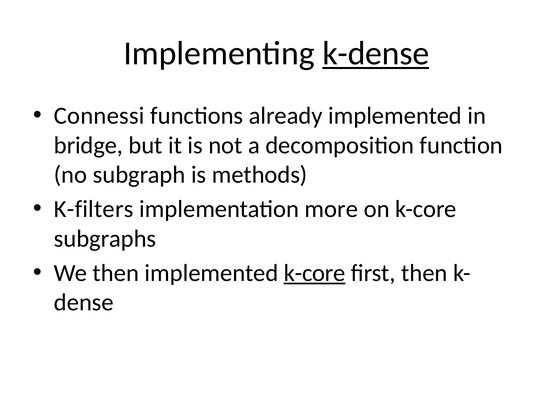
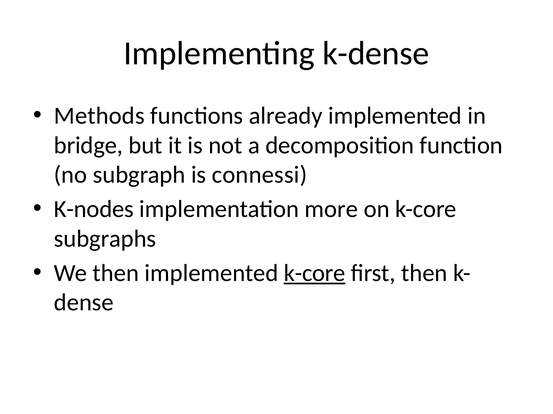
k-dense underline: present -> none
Connessi: Connessi -> Methods
methods: methods -> connessi
K-filters: K-filters -> K-nodes
